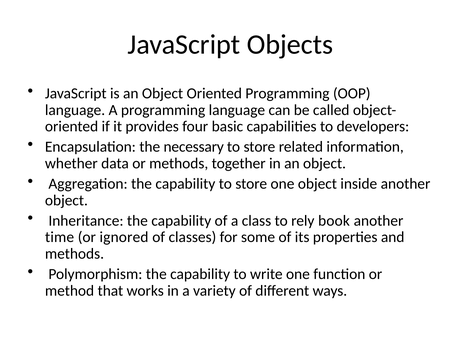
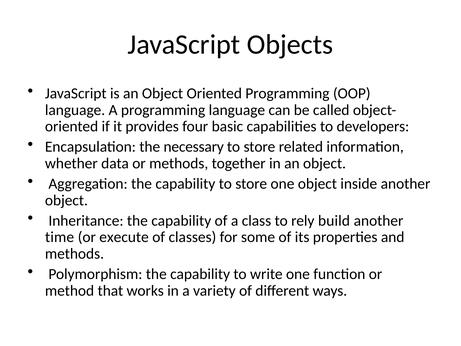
book: book -> build
ignored: ignored -> execute
